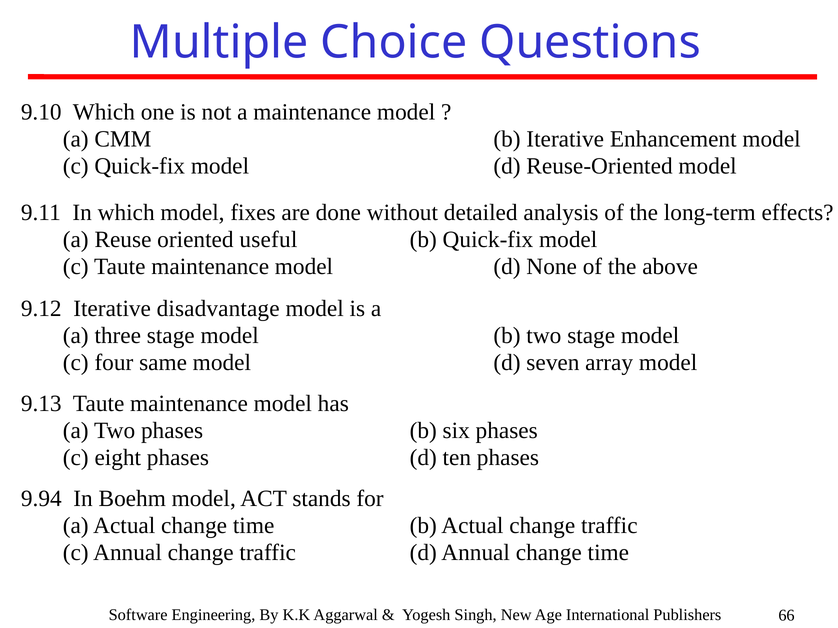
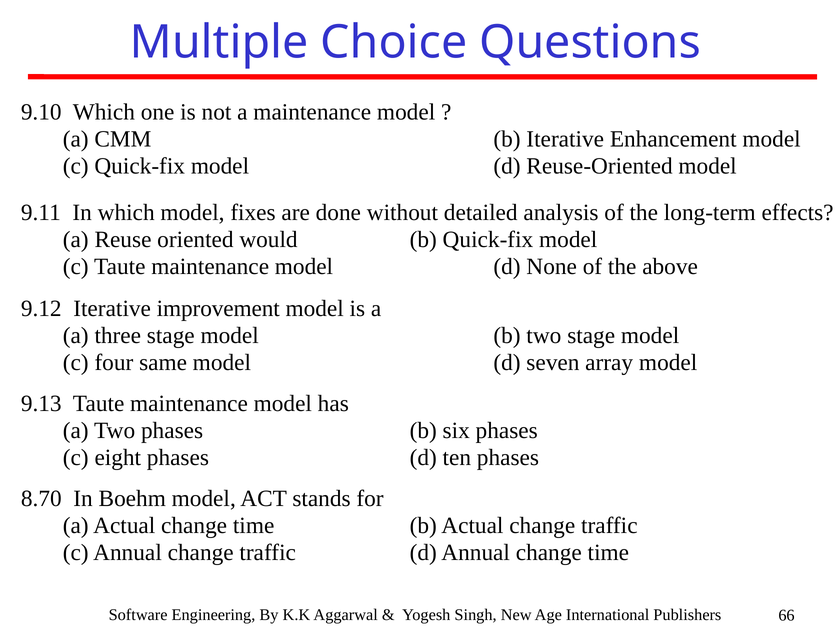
useful: useful -> would
disadvantage: disadvantage -> improvement
9.94: 9.94 -> 8.70
